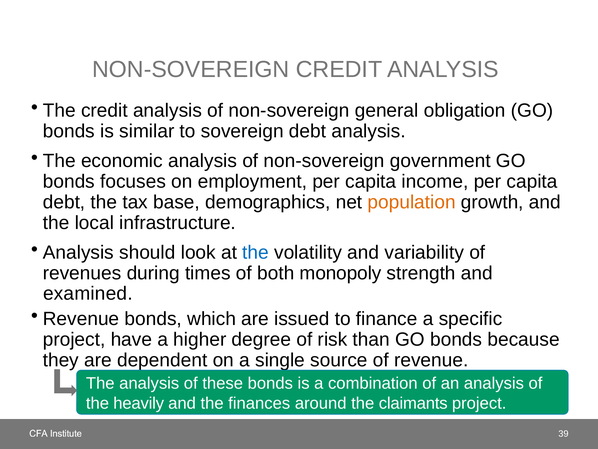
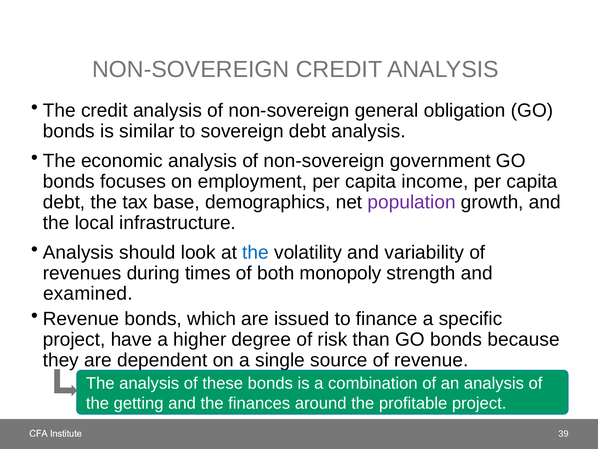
population colour: orange -> purple
heavily: heavily -> getting
claimants: claimants -> profitable
